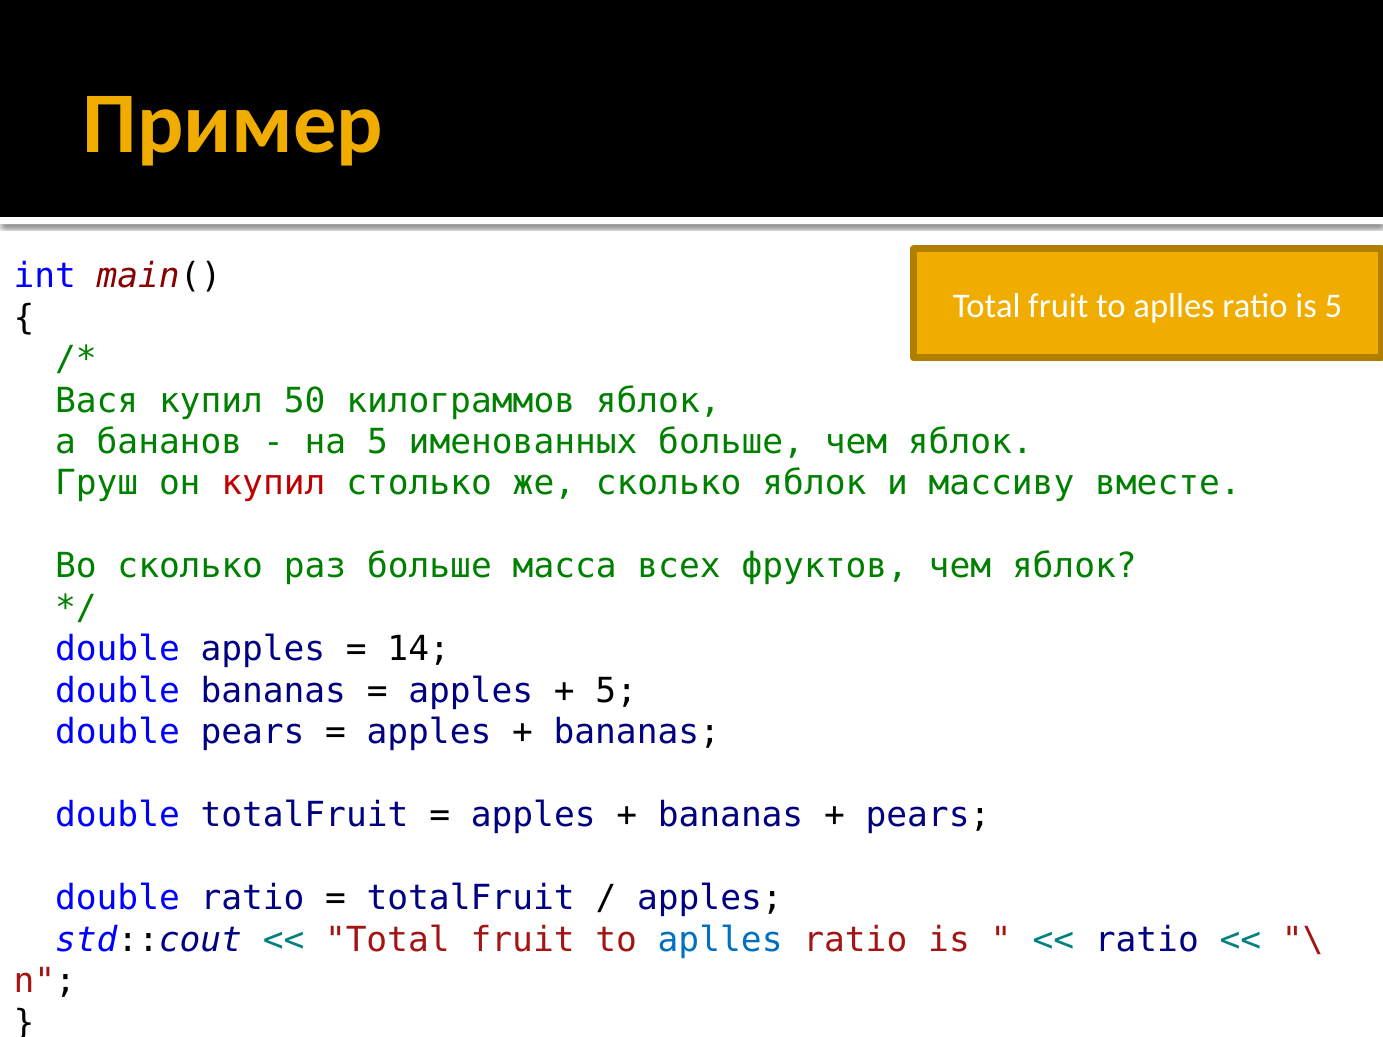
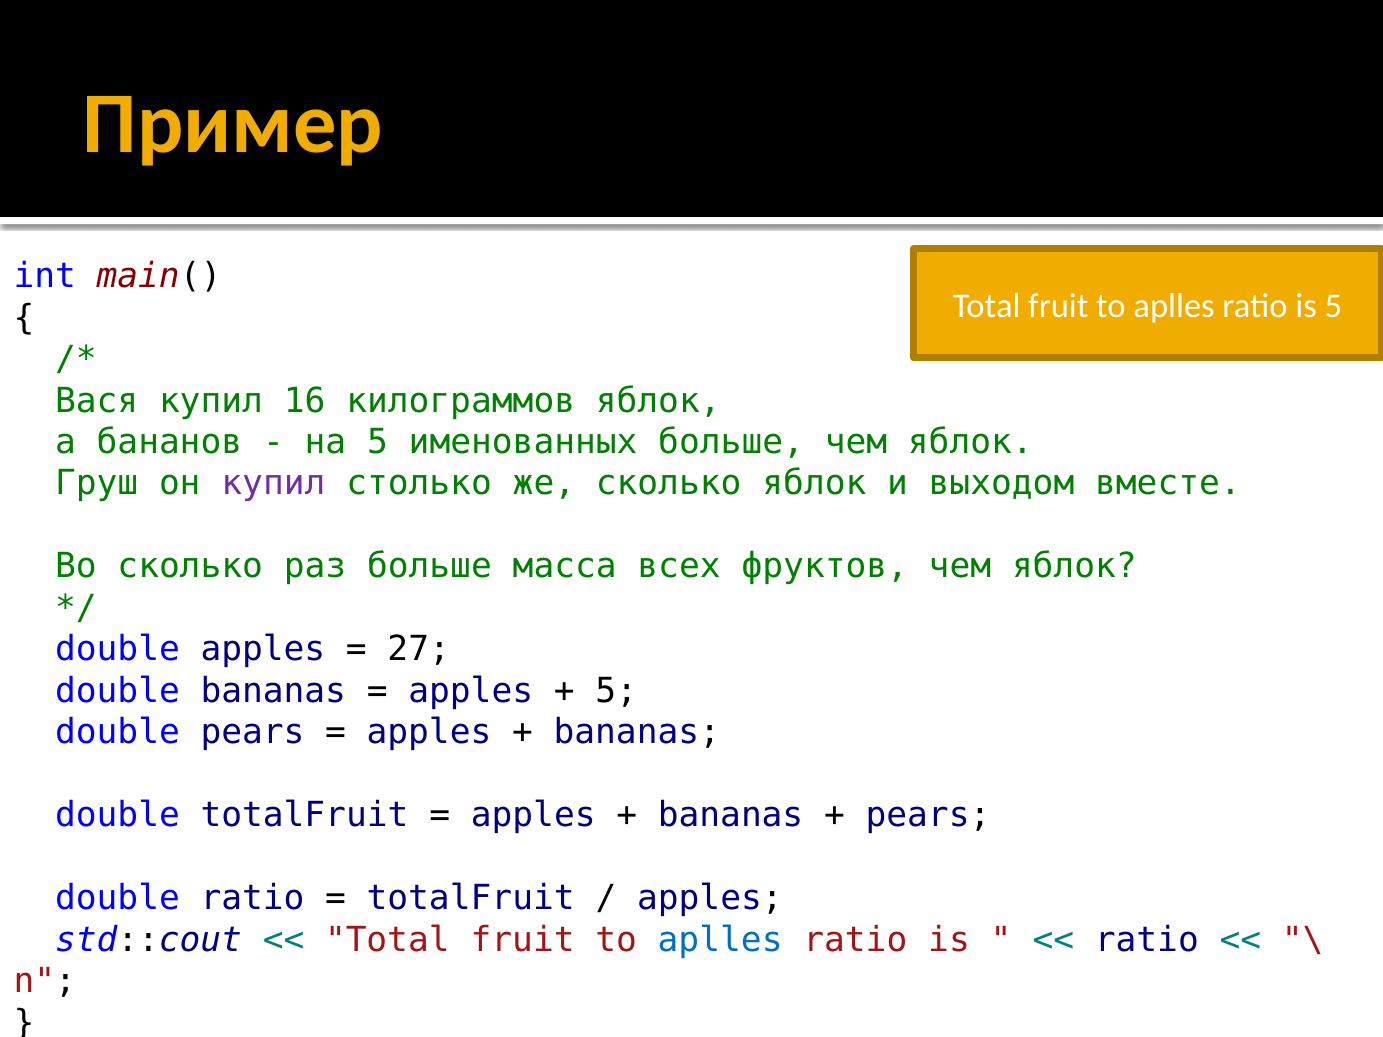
50: 50 -> 16
купил at (273, 484) colour: red -> purple
массиву: массиву -> выходом
14: 14 -> 27
